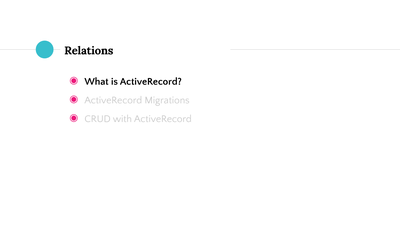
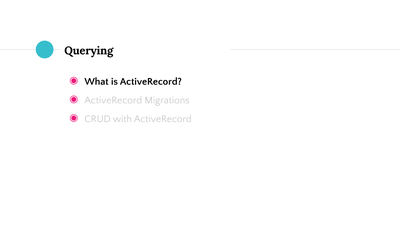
Relations: Relations -> Querying
